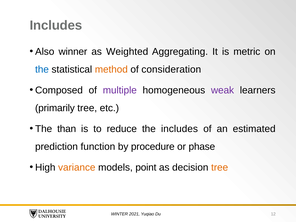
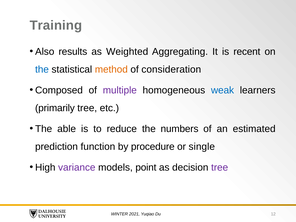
Includes at (56, 25): Includes -> Training
winner: winner -> results
metric: metric -> recent
weak colour: purple -> blue
than: than -> able
the includes: includes -> numbers
phase: phase -> single
variance colour: orange -> purple
tree at (220, 167) colour: orange -> purple
